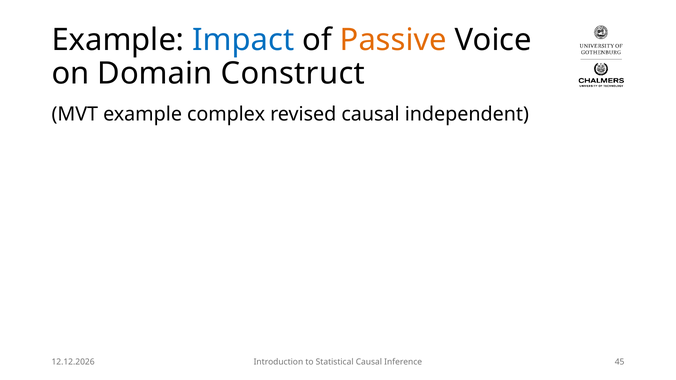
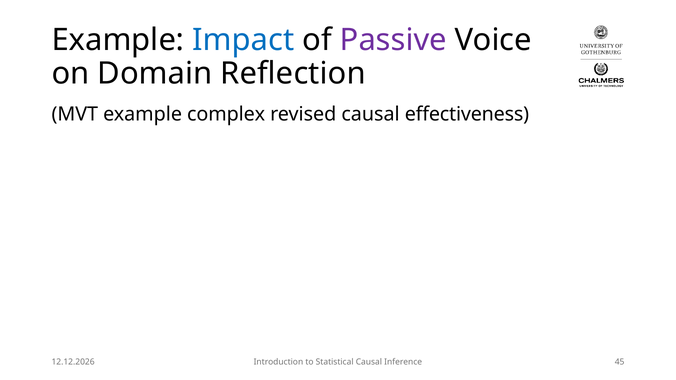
Passive colour: orange -> purple
Construct: Construct -> Reflection
independent: independent -> effectiveness
